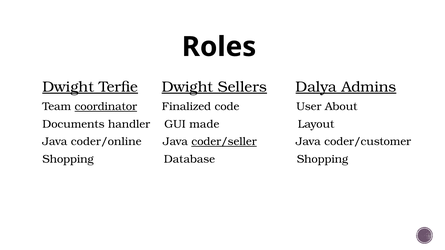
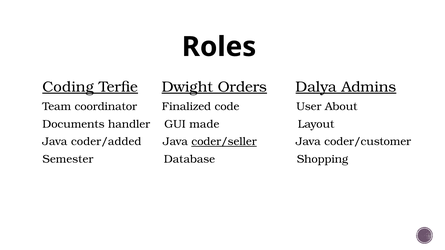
Dwight at (68, 87): Dwight -> Coding
Sellers: Sellers -> Orders
coordinator underline: present -> none
coder/online: coder/online -> coder/added
Shopping at (68, 159): Shopping -> Semester
